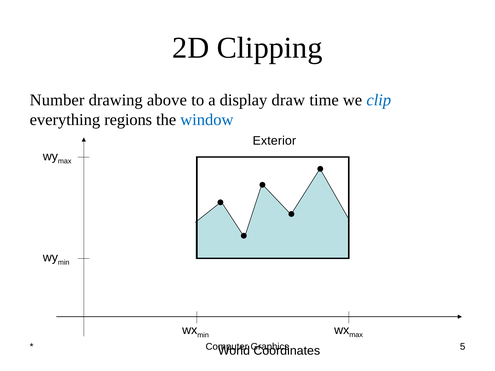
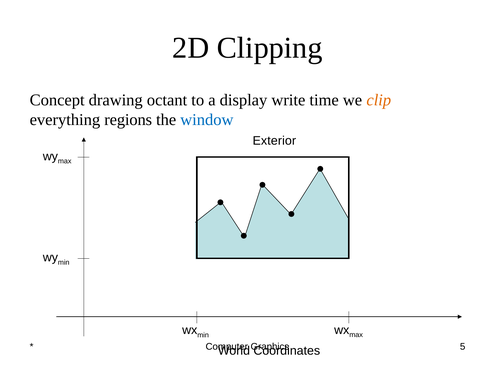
Number: Number -> Concept
above: above -> octant
draw: draw -> write
clip colour: blue -> orange
